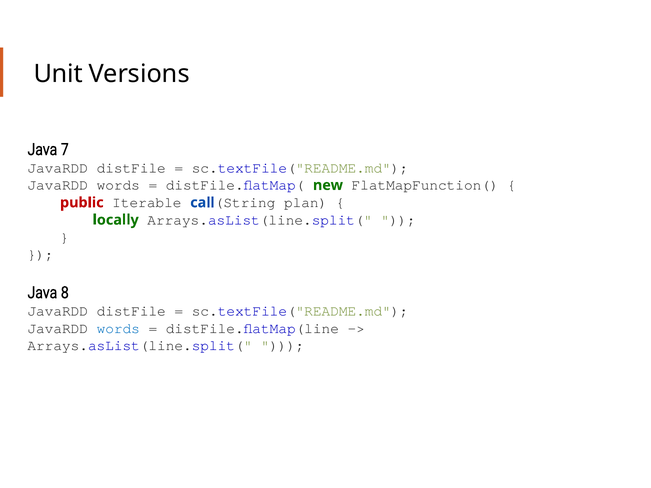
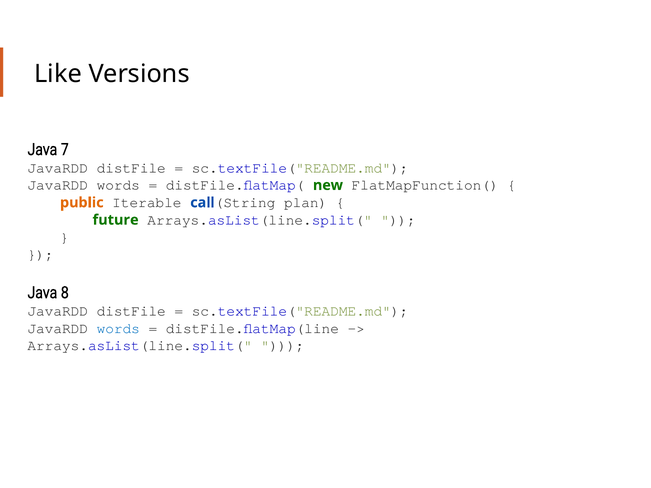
Unit: Unit -> Like
public colour: red -> orange
locally: locally -> future
